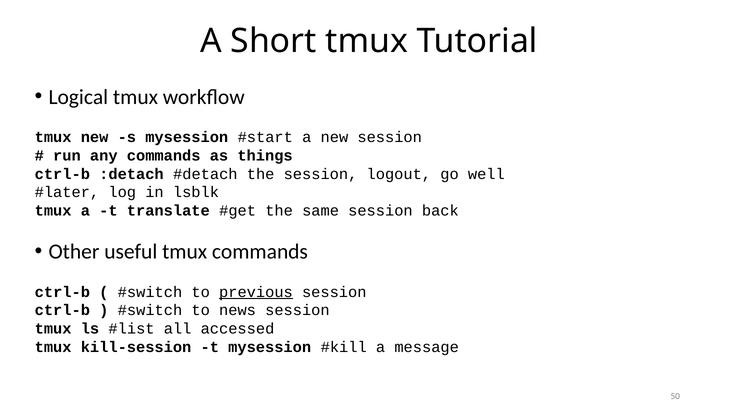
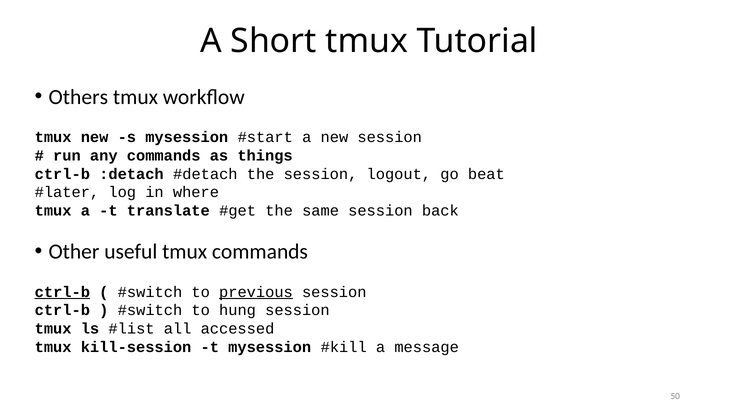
Logical: Logical -> Others
well: well -> beat
lsblk: lsblk -> where
ctrl-b at (62, 292) underline: none -> present
news: news -> hung
